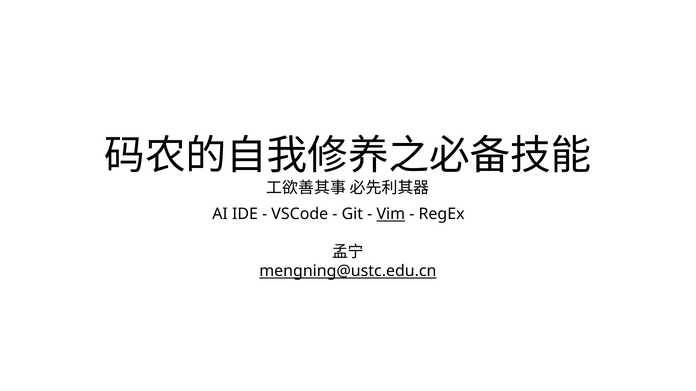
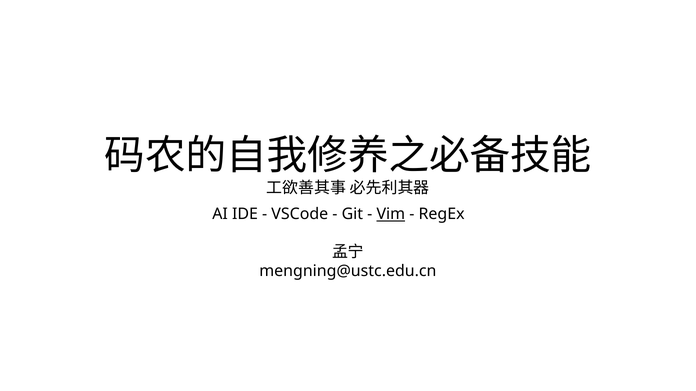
mengning@ustc.edu.cn underline: present -> none
